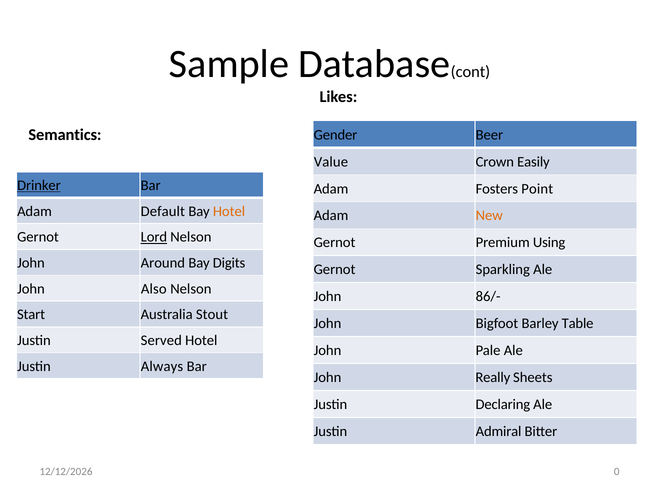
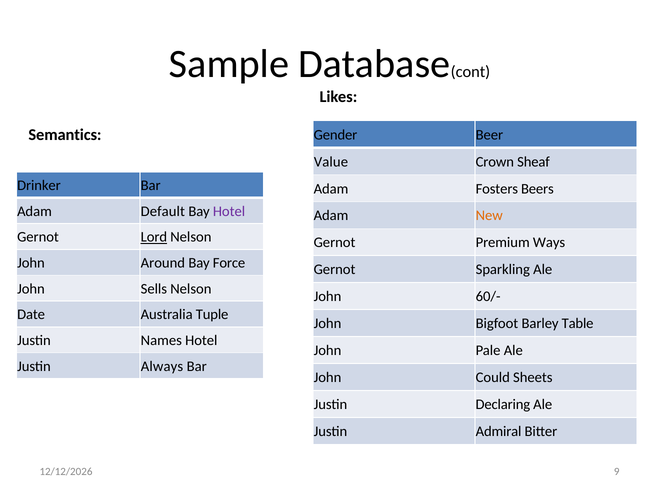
Easily: Easily -> Sheaf
Drinker underline: present -> none
Point: Point -> Beers
Hotel at (229, 211) colour: orange -> purple
Using: Using -> Ways
Digits: Digits -> Force
Also: Also -> Sells
86/-: 86/- -> 60/-
Start: Start -> Date
Stout: Stout -> Tuple
Served: Served -> Names
Really: Really -> Could
0: 0 -> 9
